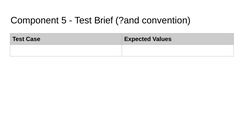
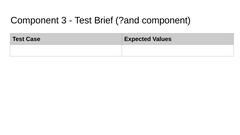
5: 5 -> 3
?and convention: convention -> component
